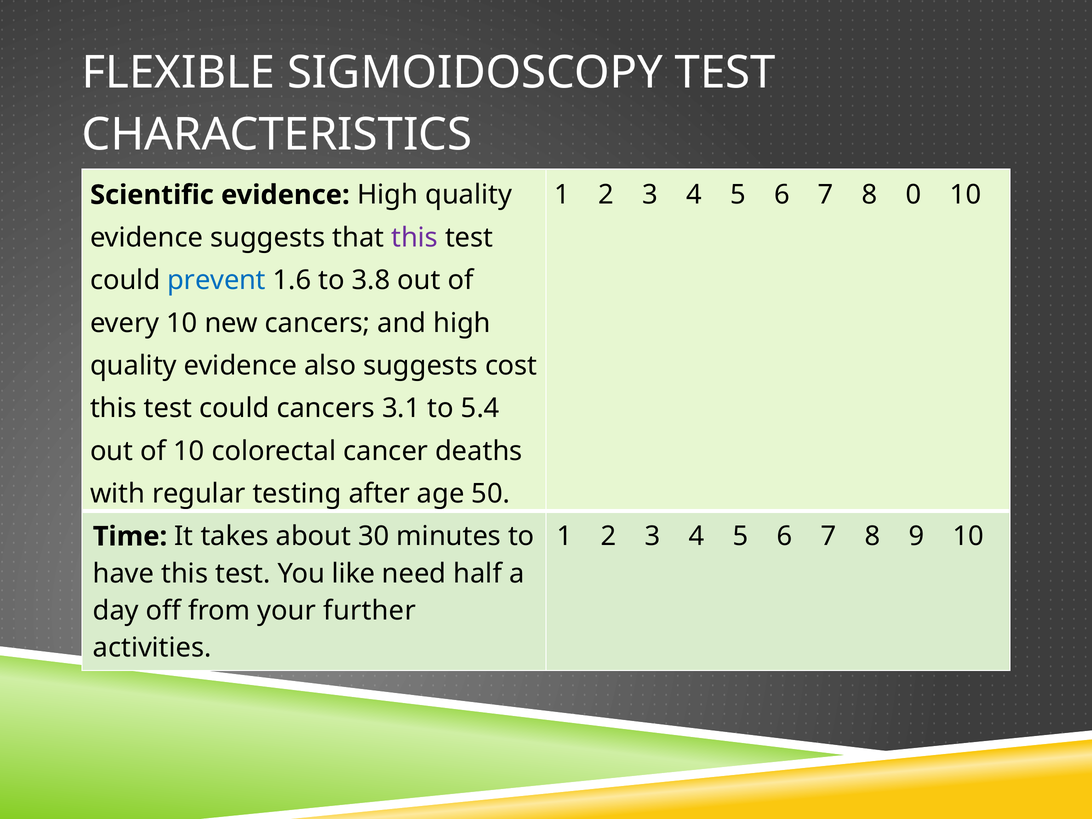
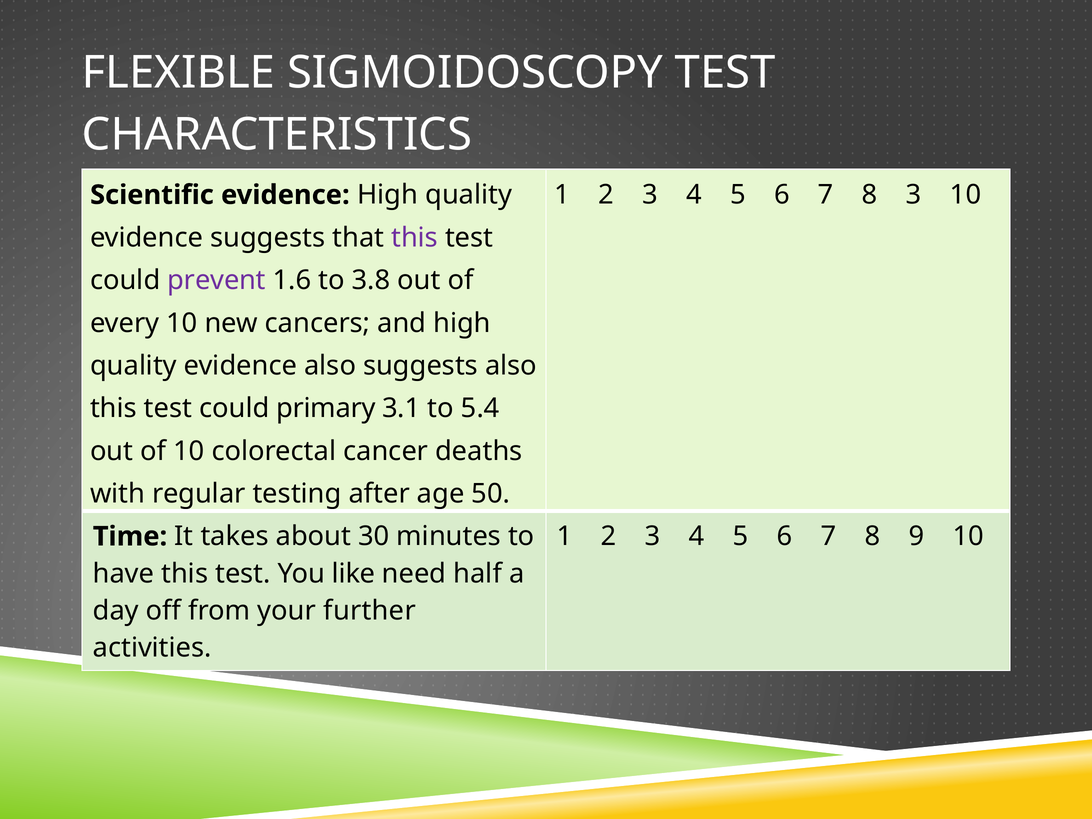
8 0: 0 -> 3
prevent colour: blue -> purple
suggests cost: cost -> also
could cancers: cancers -> primary
